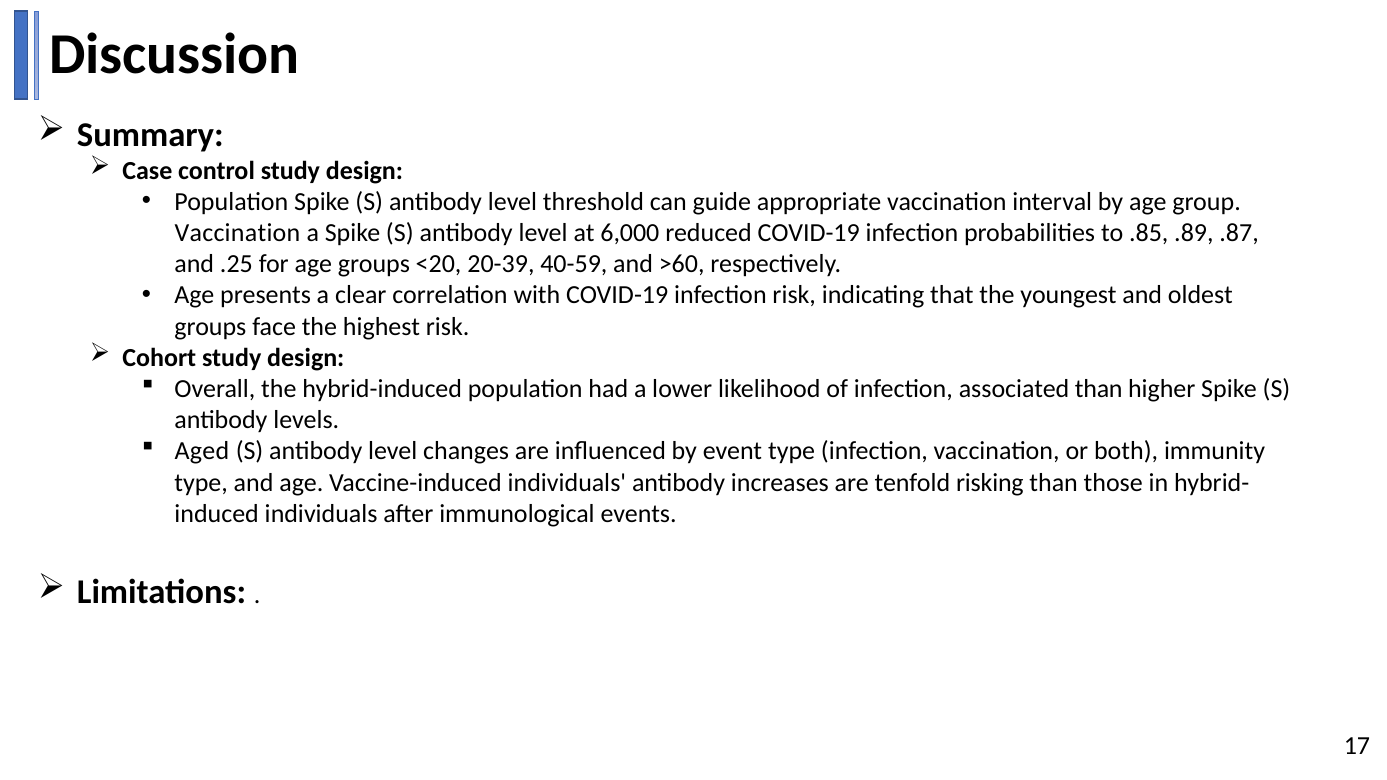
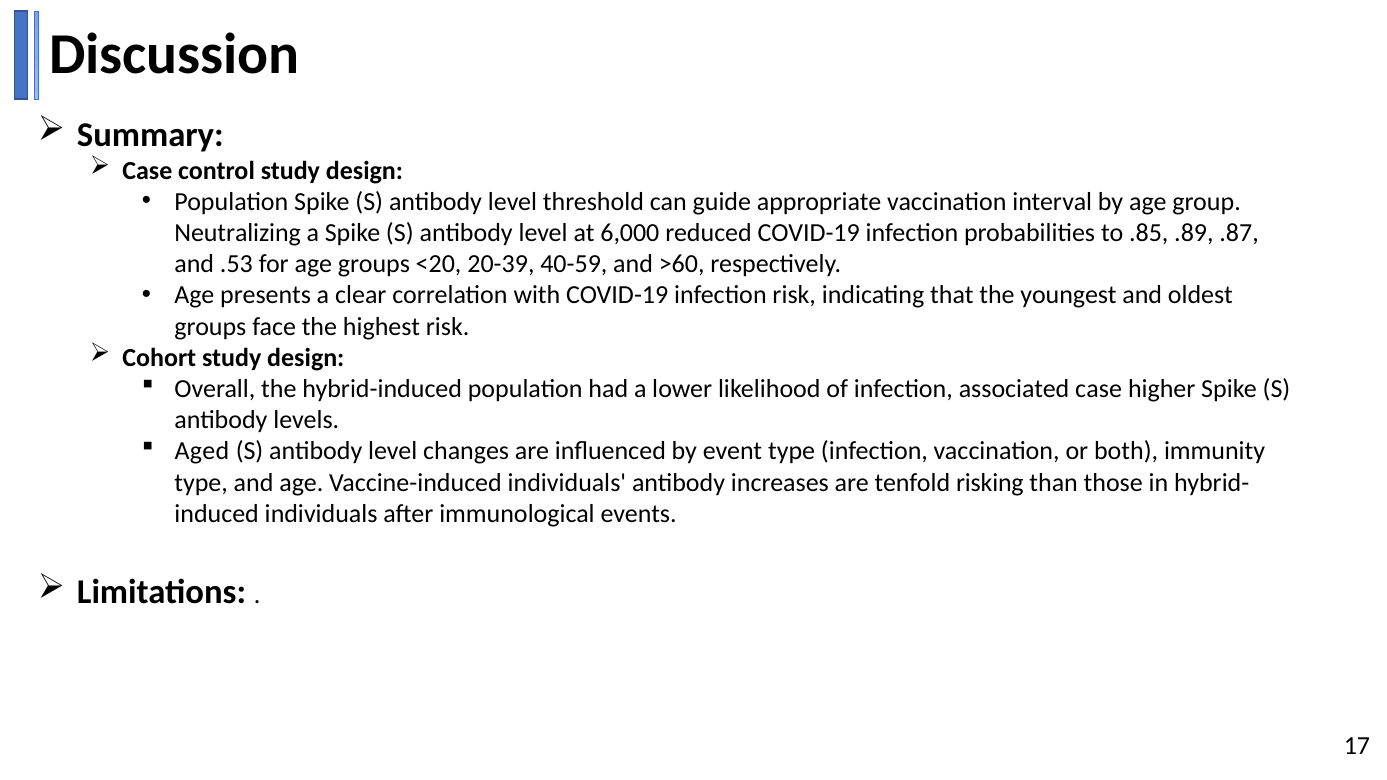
Vaccination at (237, 233): Vaccination -> Neutralizing
.25: .25 -> .53
associated than: than -> case
